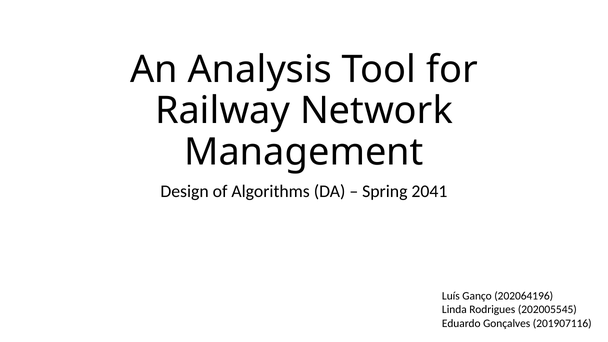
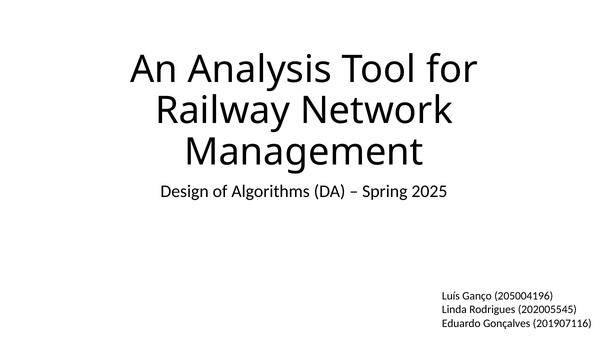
2041: 2041 -> 2025
202064196: 202064196 -> 205004196
